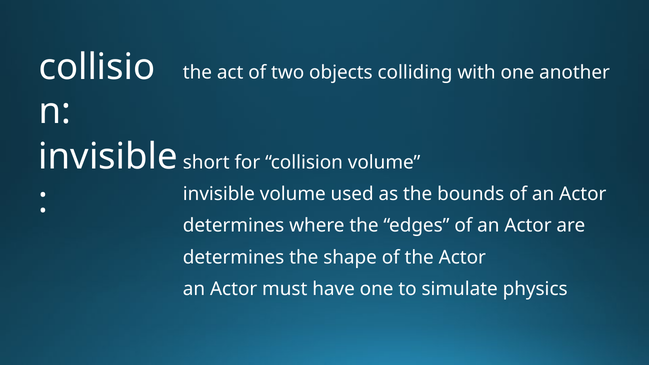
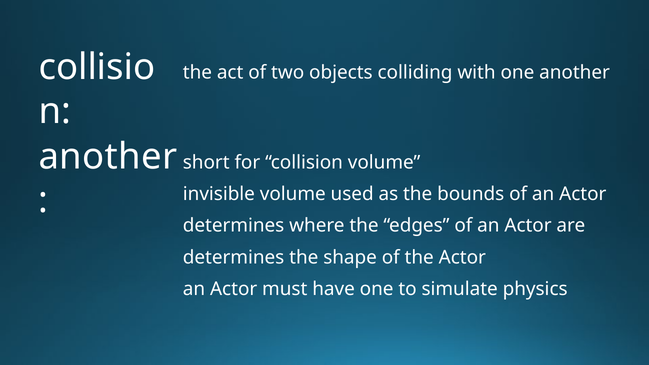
invisible at (108, 157): invisible -> another
